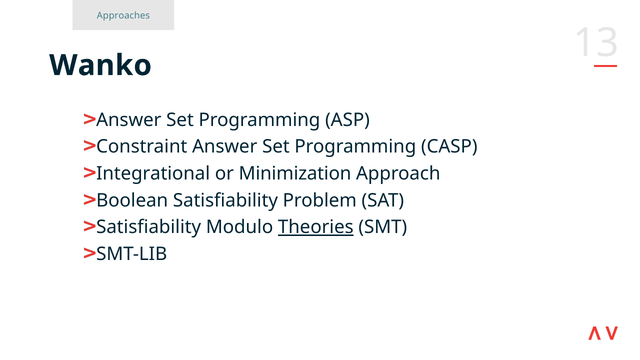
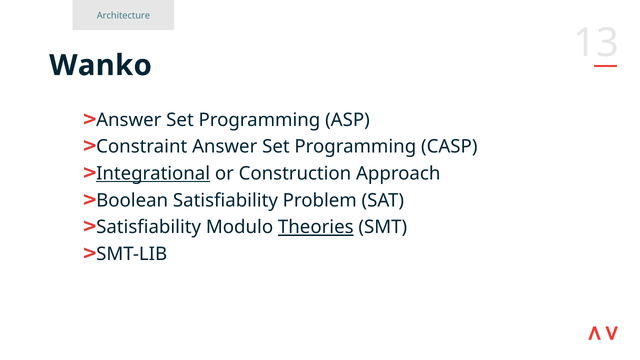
Approaches: Approaches -> Architecture
Integrational underline: none -> present
Minimization: Minimization -> Construction
